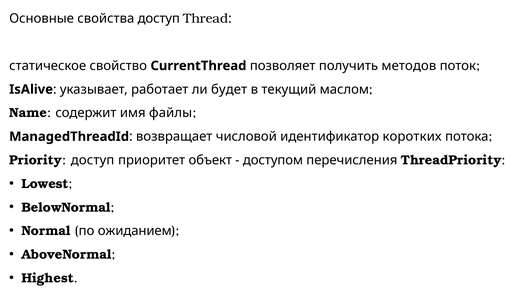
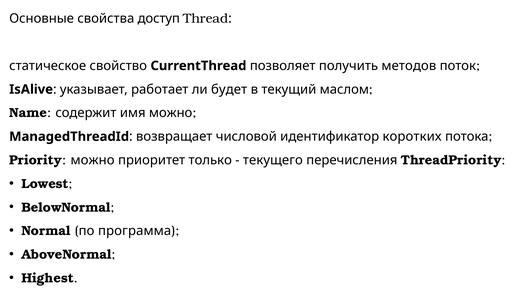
имя файлы: файлы -> можно
Priority доступ: доступ -> можно
объект: объект -> только
доступом: доступом -> текущего
ожиданием: ожиданием -> программа
